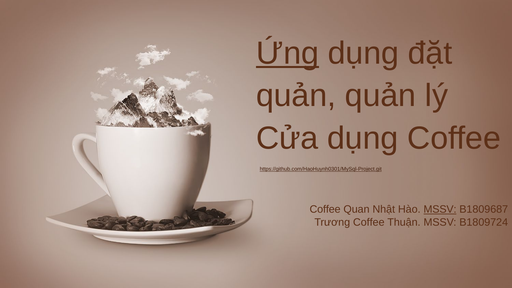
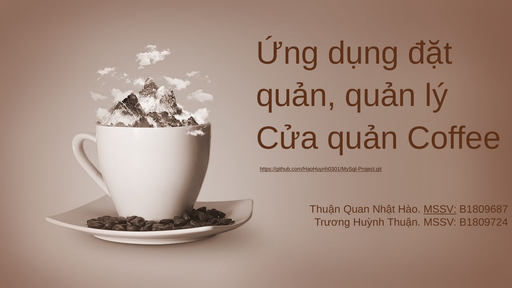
Ứng underline: present -> none
Cửa dụng: dụng -> quản
Coffee at (325, 209): Coffee -> Thuận
Trương Coffee: Coffee -> Huỳnh
